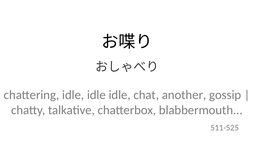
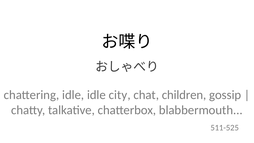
idle at (120, 95): idle -> city
another: another -> children
